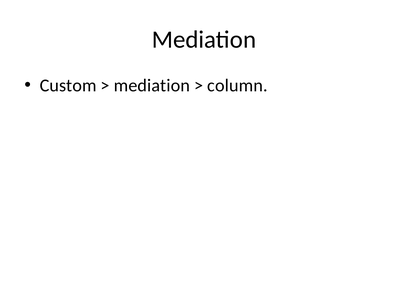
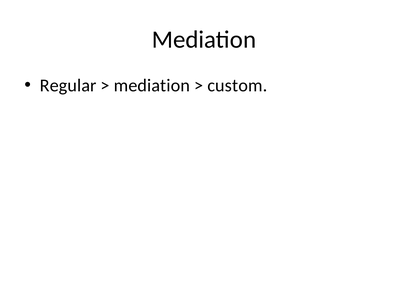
Custom: Custom -> Regular
column: column -> custom
